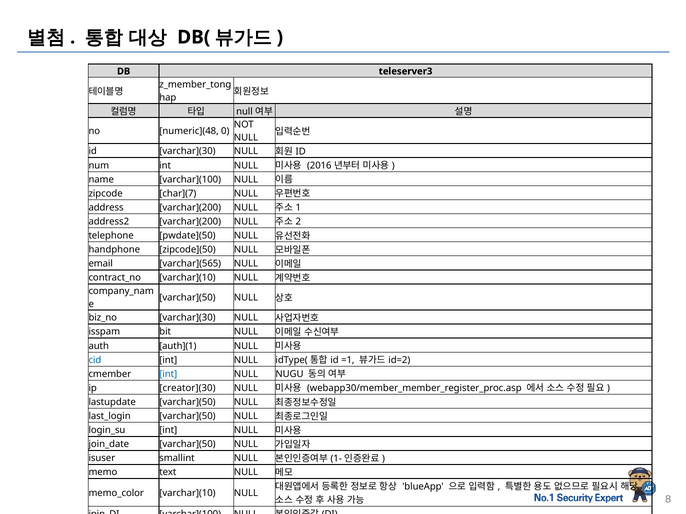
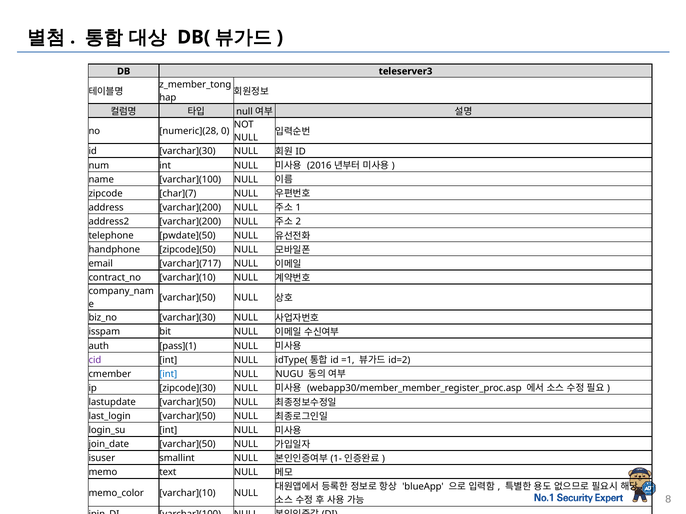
numeric](48: numeric](48 -> numeric](28
varchar](565: varchar](565 -> varchar](717
auth](1: auth](1 -> pass](1
cid colour: blue -> purple
creator](30: creator](30 -> zipcode](30
